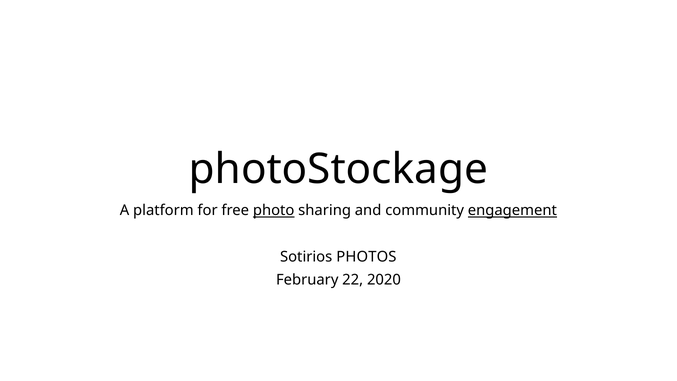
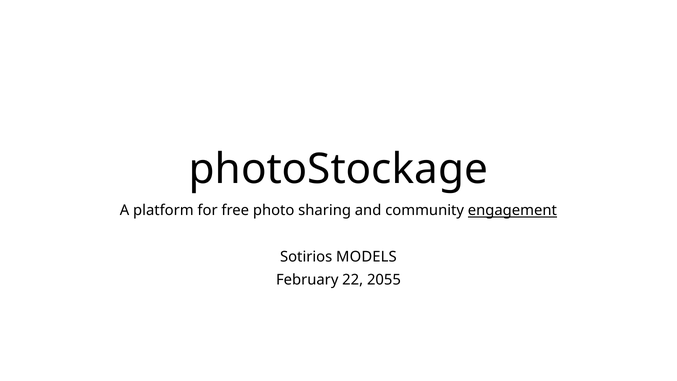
photo underline: present -> none
PHOTOS: PHOTOS -> MODELS
2020: 2020 -> 2055
